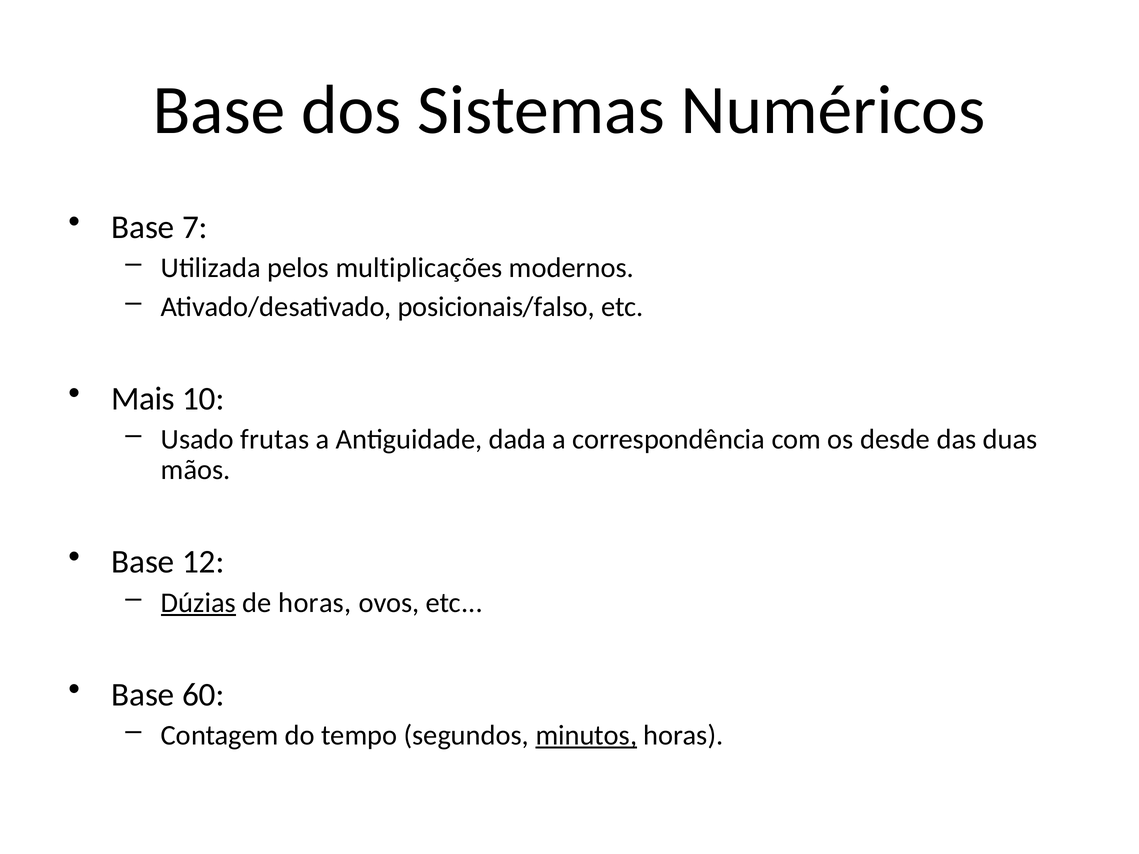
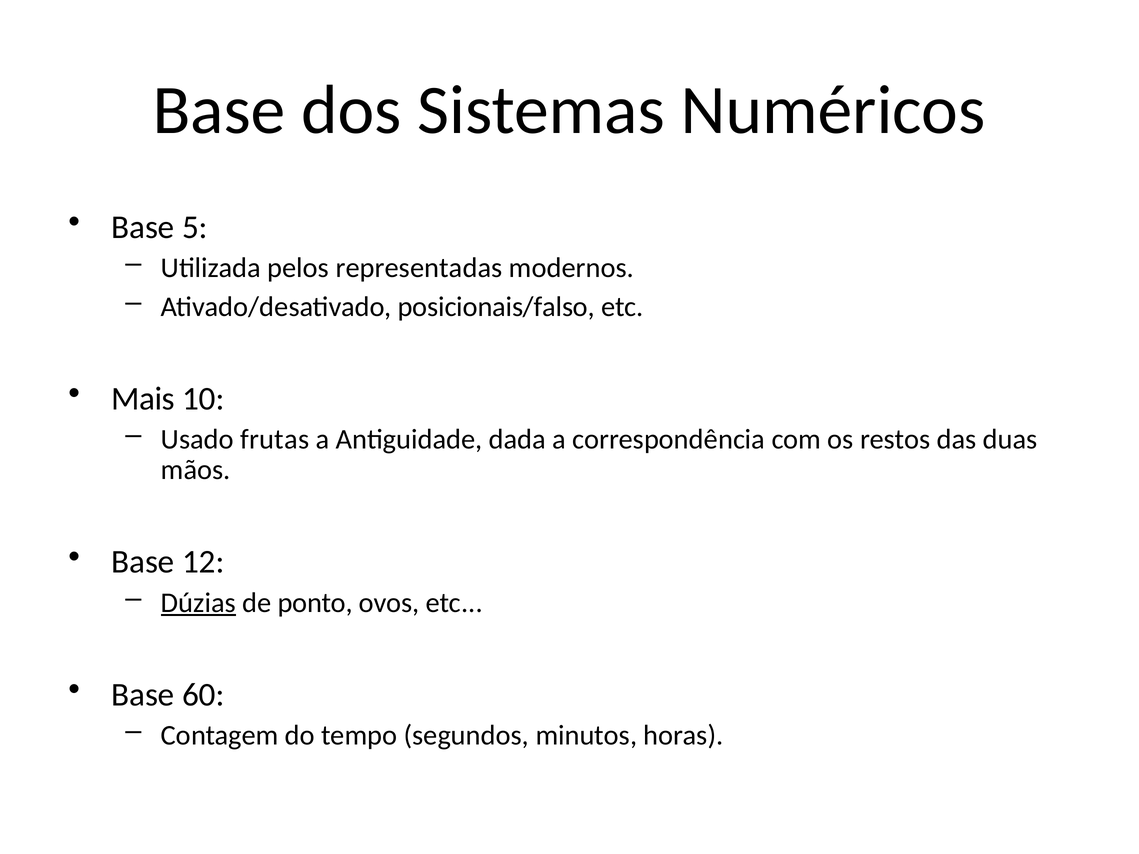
7: 7 -> 5
multiplicações: multiplicações -> representadas
desde: desde -> restos
de horas: horas -> ponto
minutos underline: present -> none
